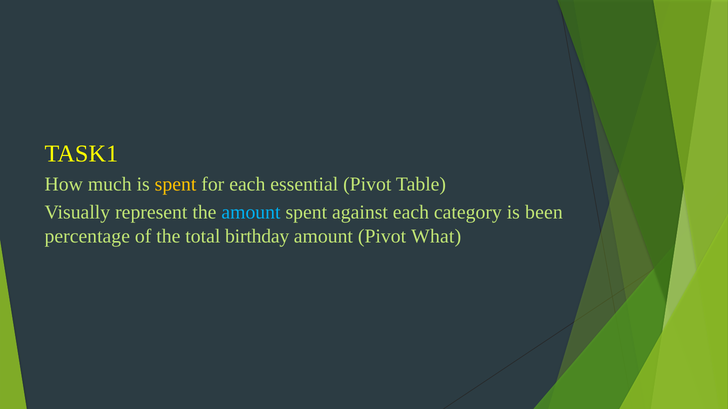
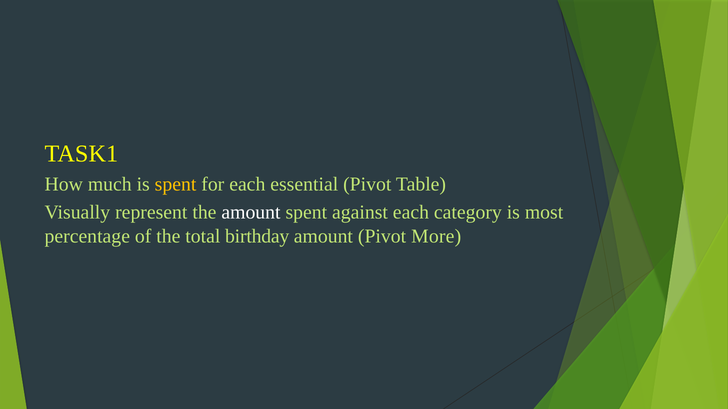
amount at (251, 213) colour: light blue -> white
been: been -> most
What: What -> More
